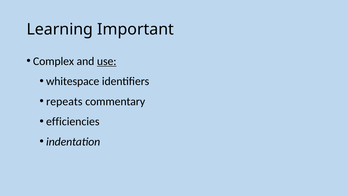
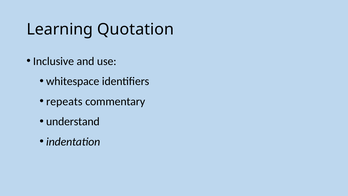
Important: Important -> Quotation
Complex: Complex -> Inclusive
use underline: present -> none
efficiencies: efficiencies -> understand
